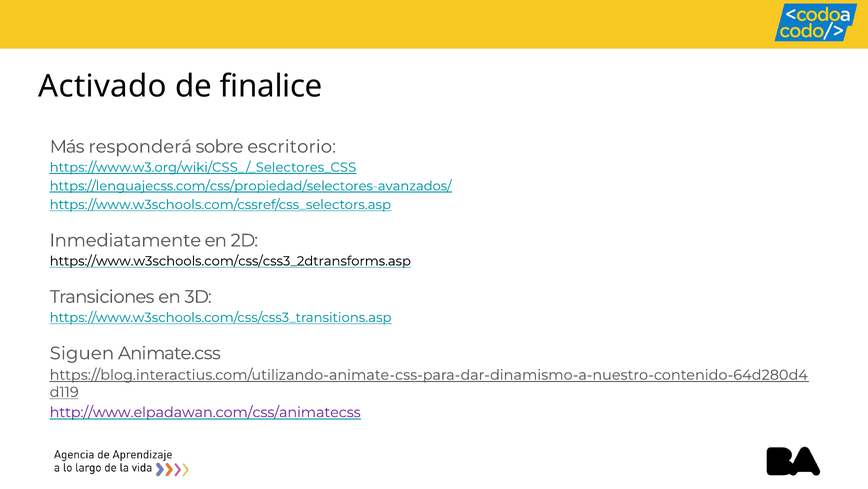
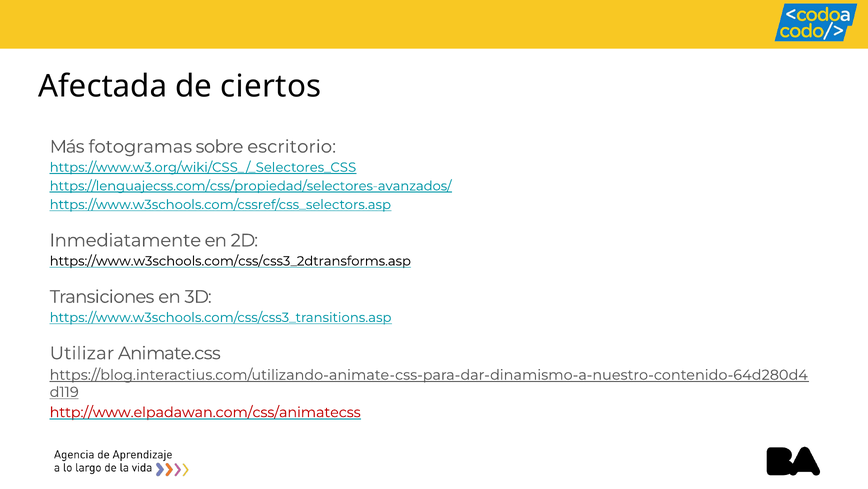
Activado: Activado -> Afectada
finalice: finalice -> ciertos
responderá: responderá -> fotogramas
Siguen: Siguen -> Utilizar
http://www.elpadawan.com/css/animatecss colour: purple -> red
